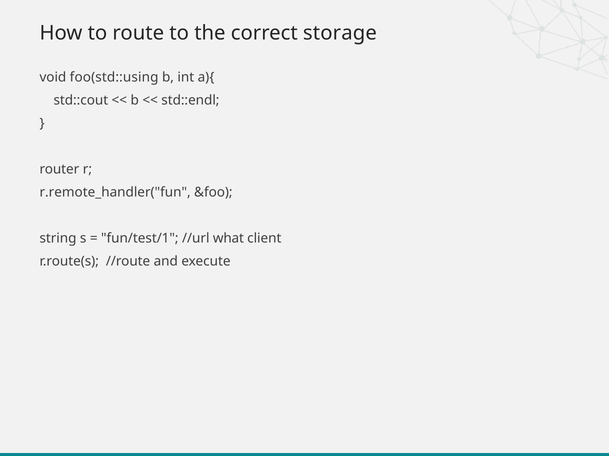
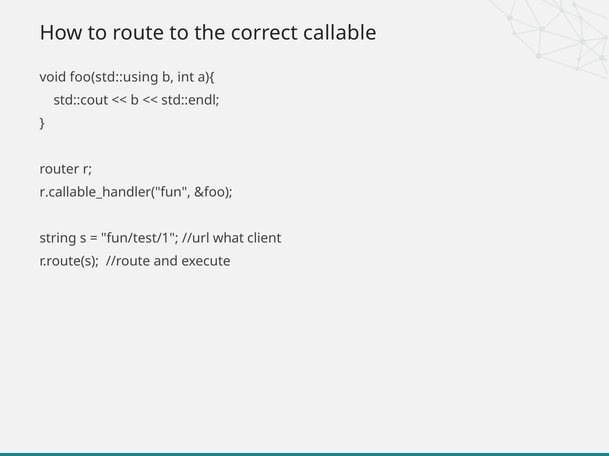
storage: storage -> callable
r.remote_handler("fun: r.remote_handler("fun -> r.callable_handler("fun
